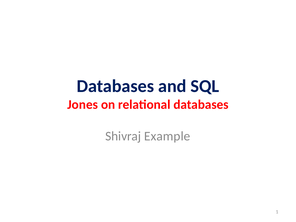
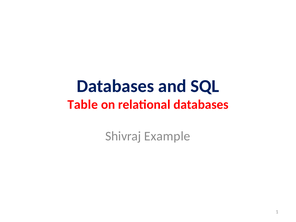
Jones: Jones -> Table
